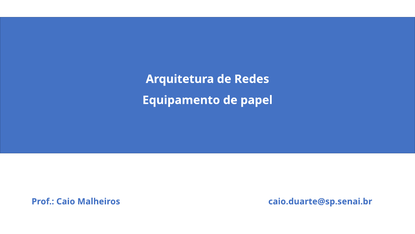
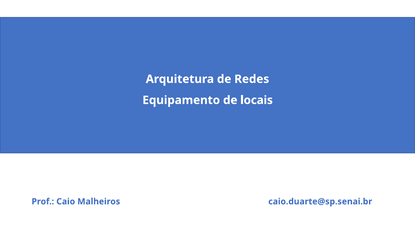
papel: papel -> locais
